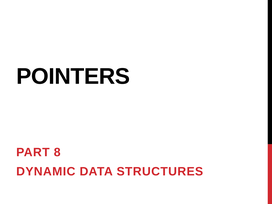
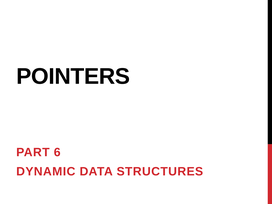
8: 8 -> 6
